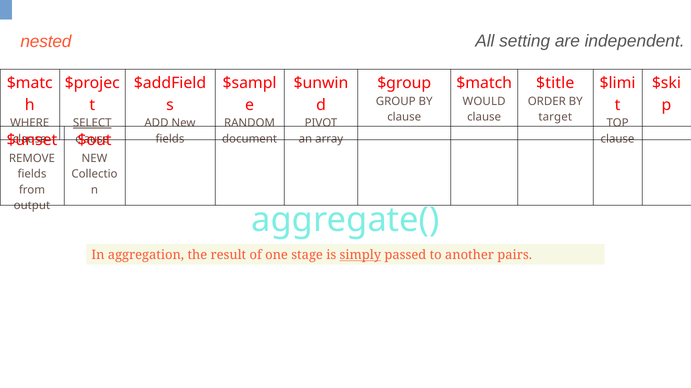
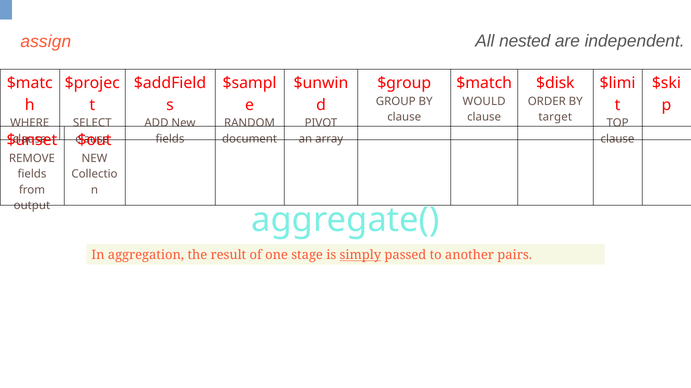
setting: setting -> nested
nested: nested -> assign
$title: $title -> $disk
SELECT underline: present -> none
